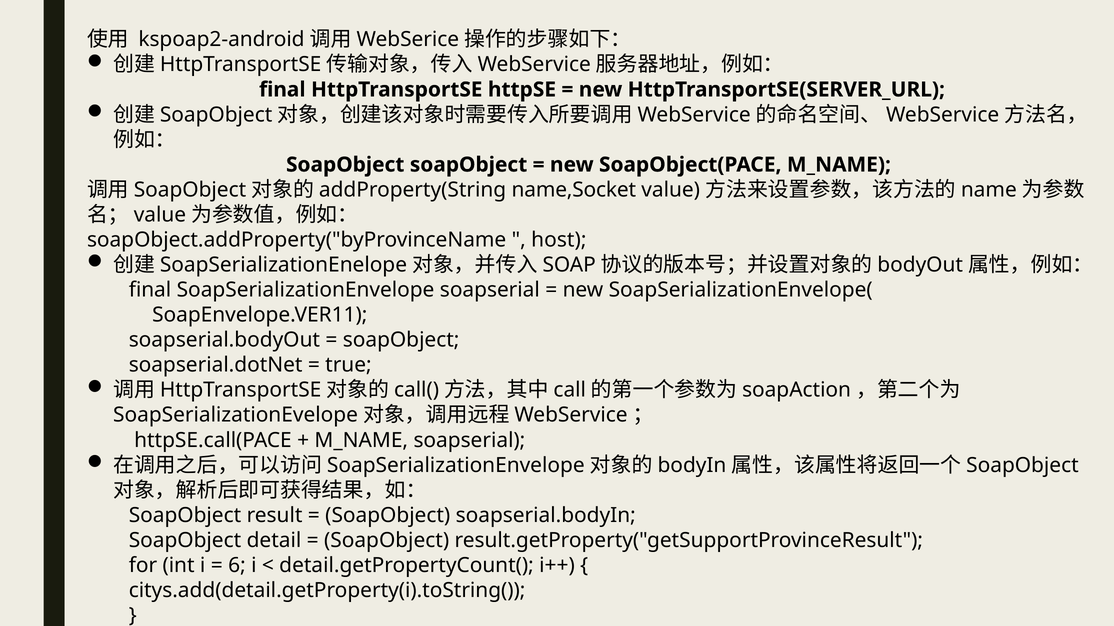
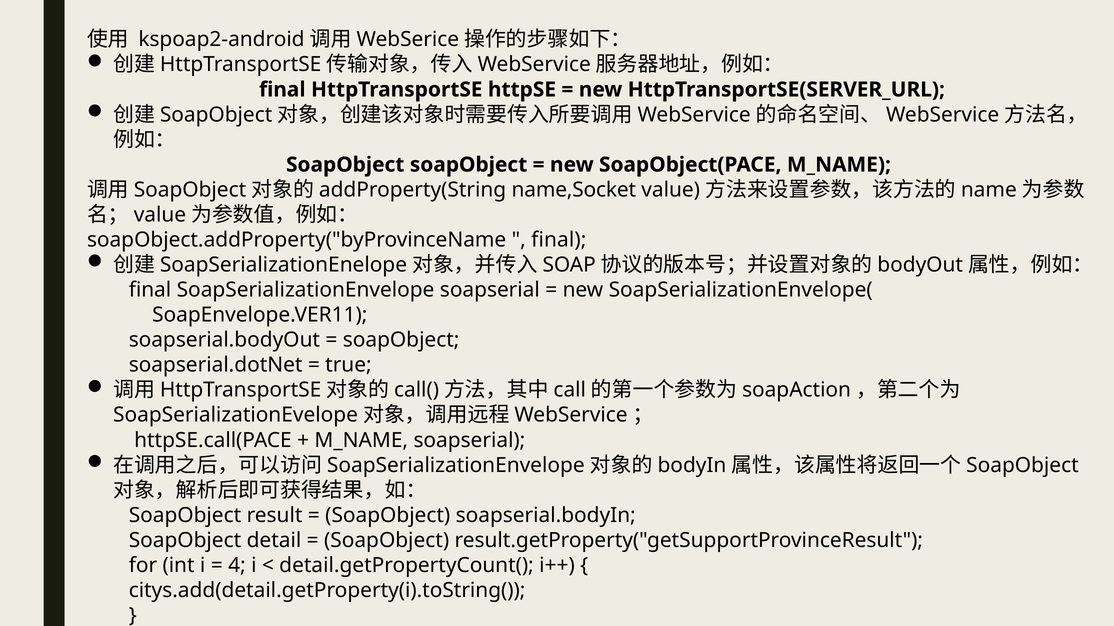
host at (559, 240): host -> final
6: 6 -> 4
